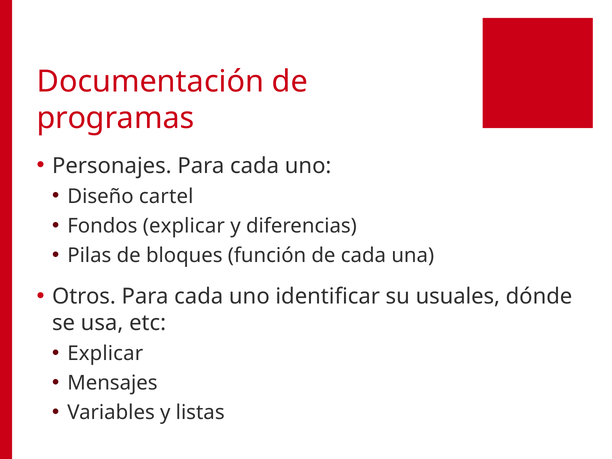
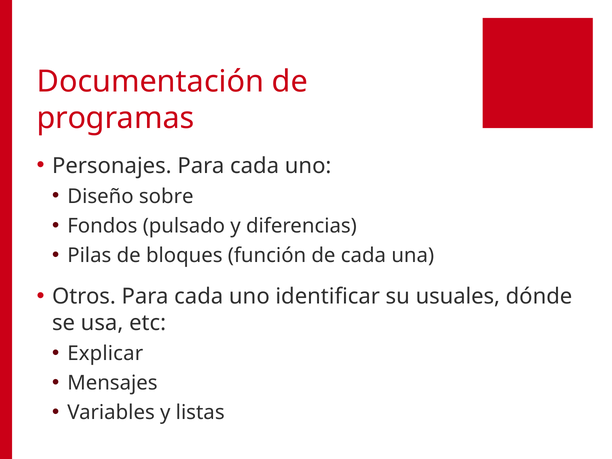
cartel: cartel -> sobre
Fondos explicar: explicar -> pulsado
